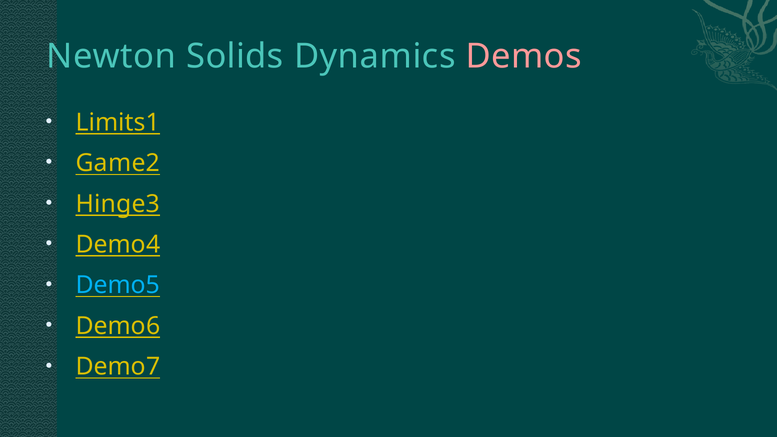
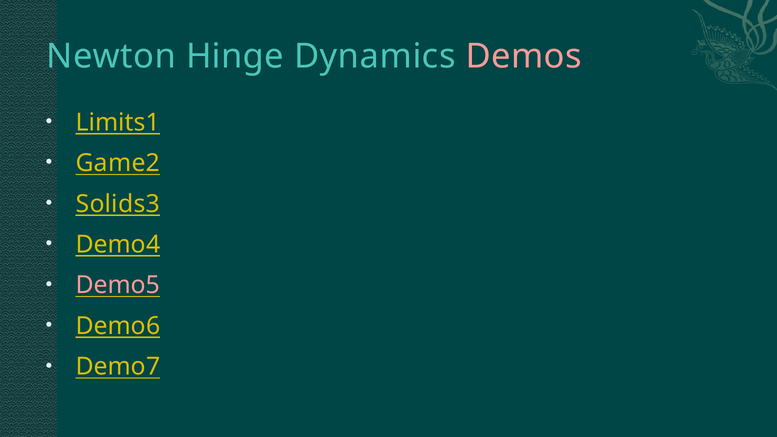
Solids: Solids -> Hinge
Hinge3: Hinge3 -> Solids3
Demo5 colour: light blue -> pink
